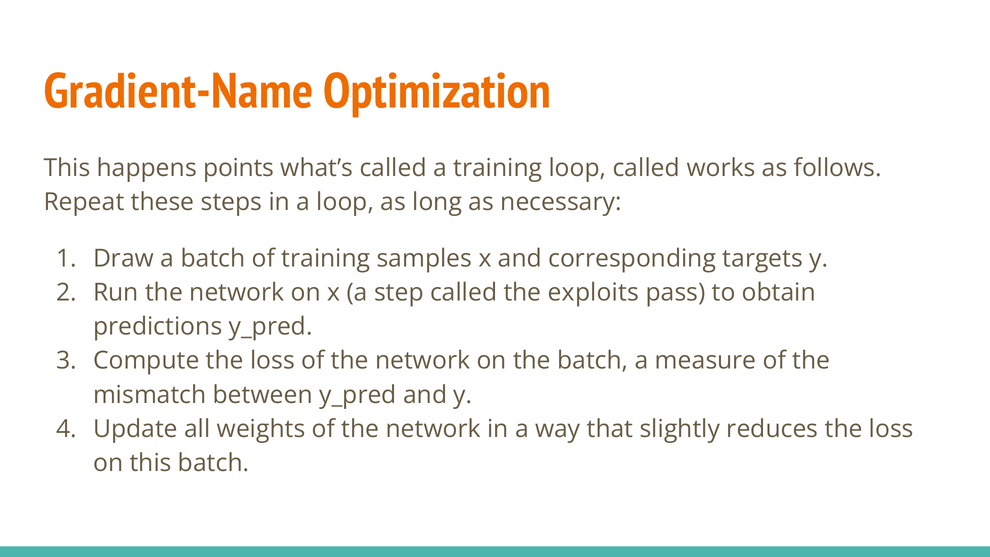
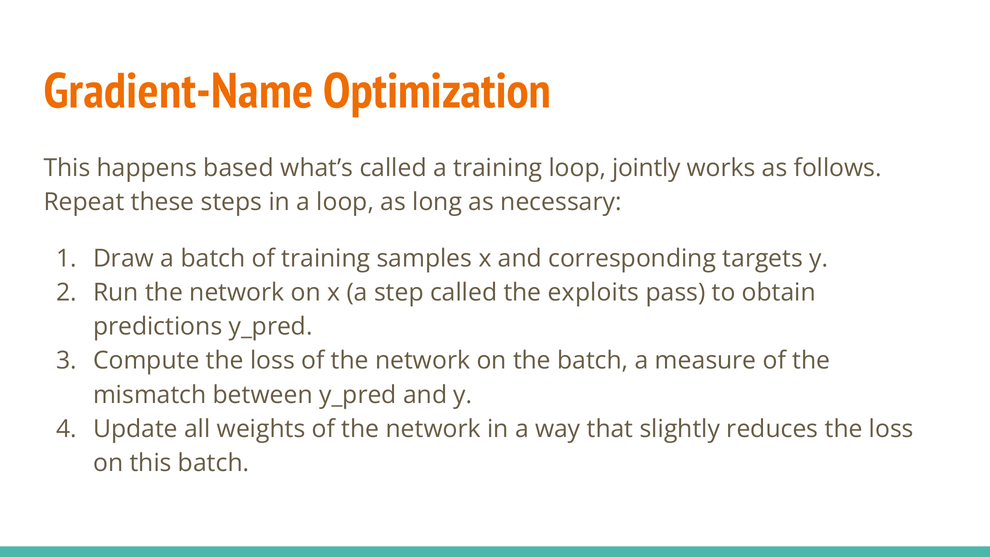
points: points -> based
loop called: called -> jointly
